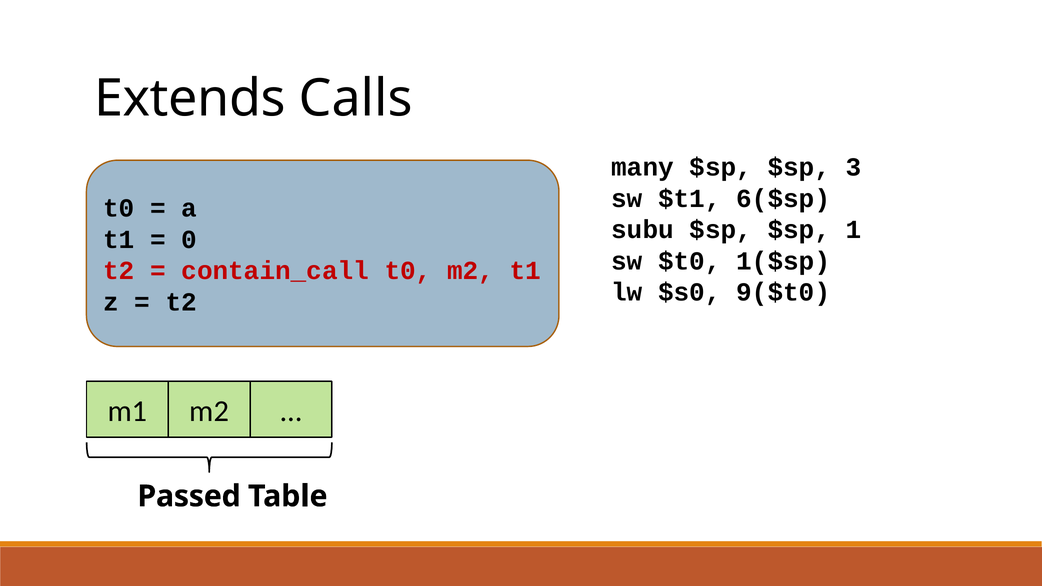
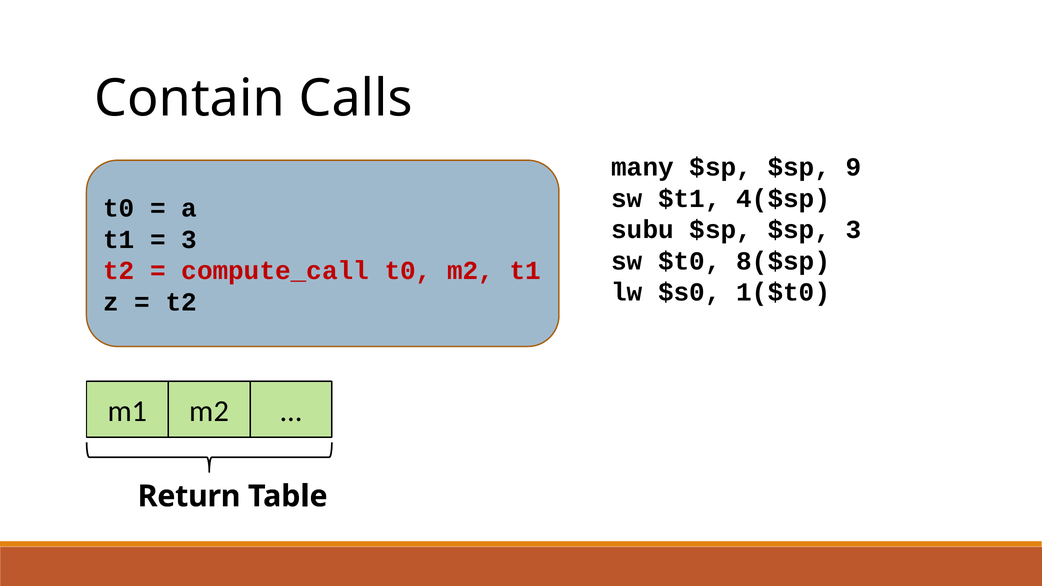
Extends: Extends -> Contain
3: 3 -> 9
6($sp: 6($sp -> 4($sp
$sp 1: 1 -> 3
0 at (189, 240): 0 -> 3
1($sp: 1($sp -> 8($sp
contain_call: contain_call -> compute_call
9($t0: 9($t0 -> 1($t0
Passed: Passed -> Return
